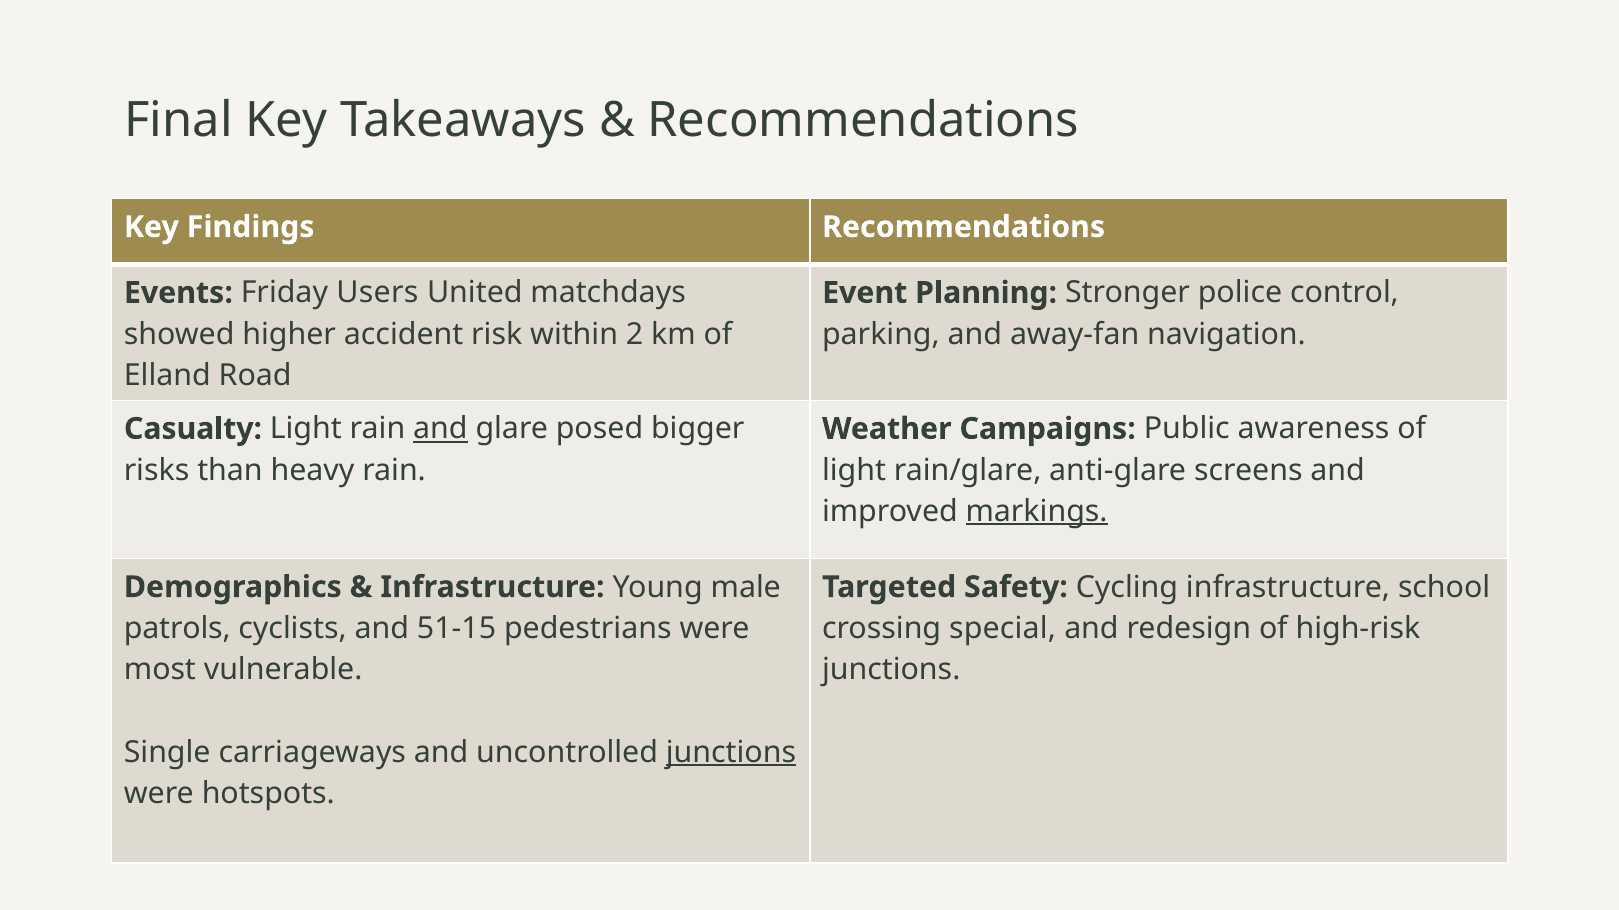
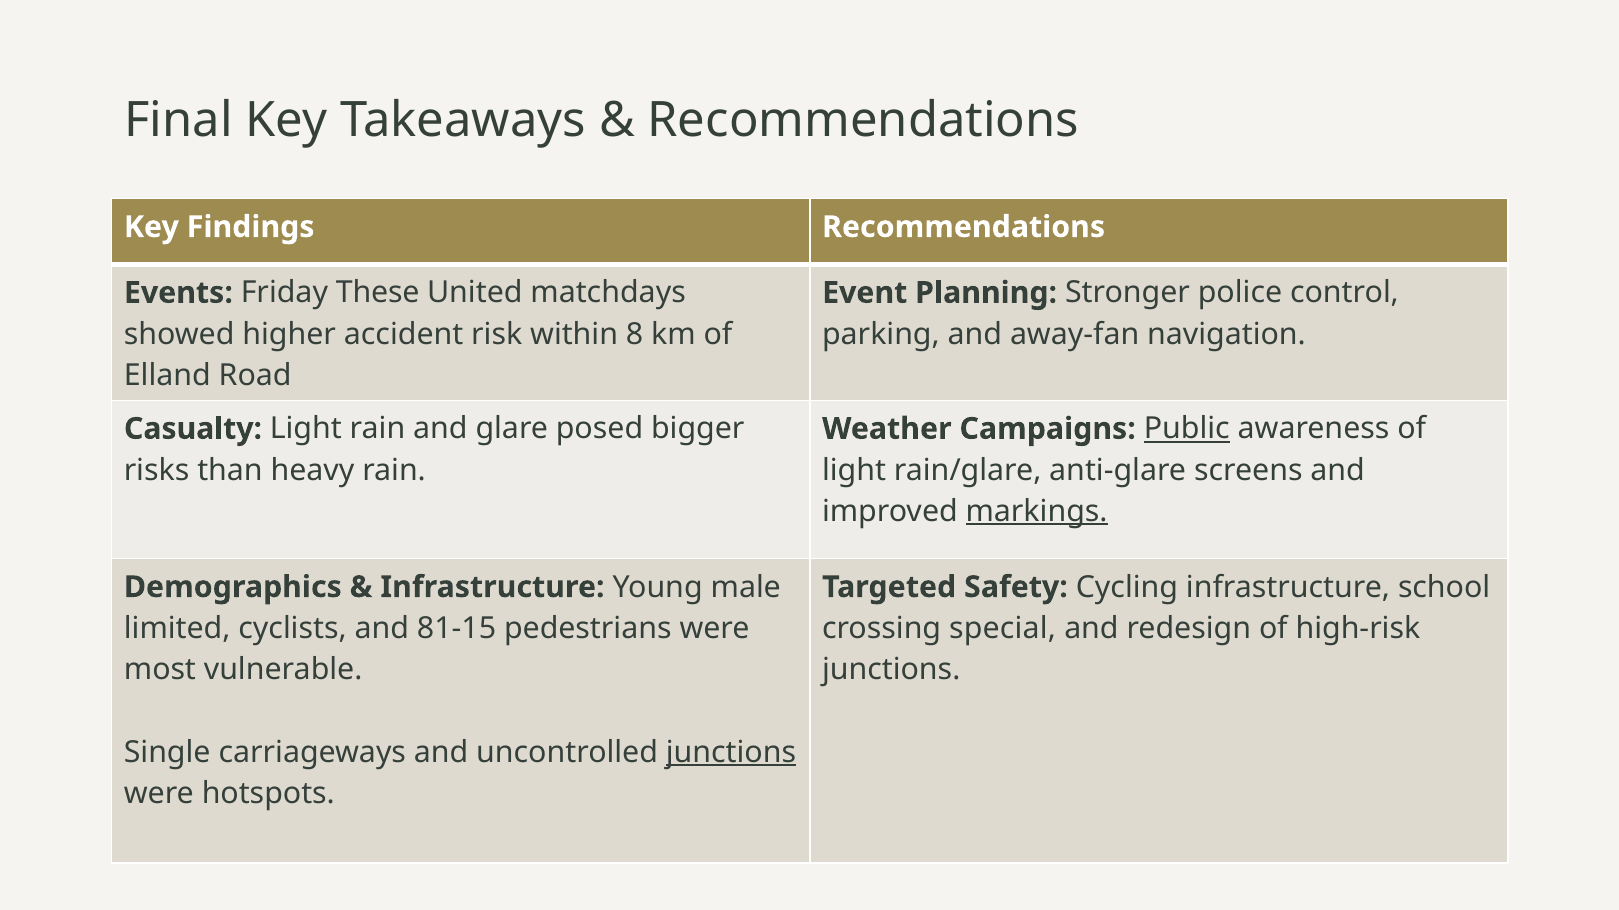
Users: Users -> These
2: 2 -> 8
and at (440, 429) underline: present -> none
Public underline: none -> present
patrols: patrols -> limited
51-15: 51-15 -> 81-15
